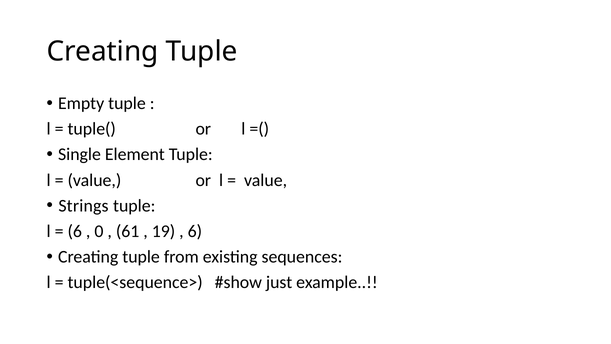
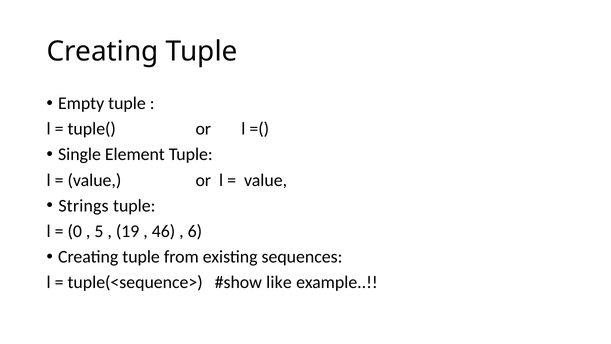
6 at (75, 231): 6 -> 0
0: 0 -> 5
61: 61 -> 19
19: 19 -> 46
just: just -> like
